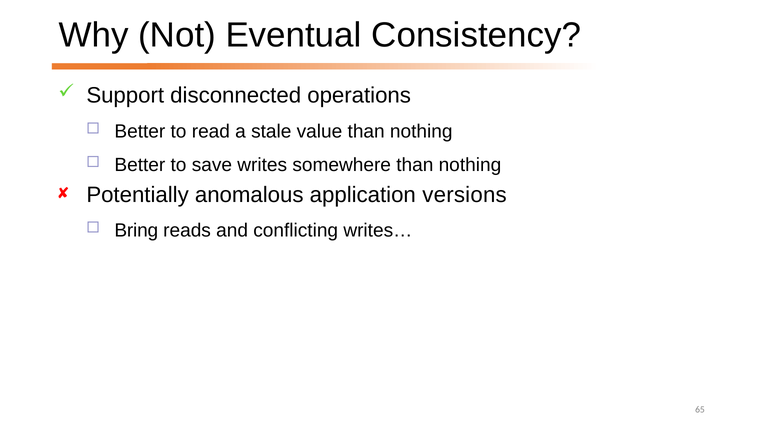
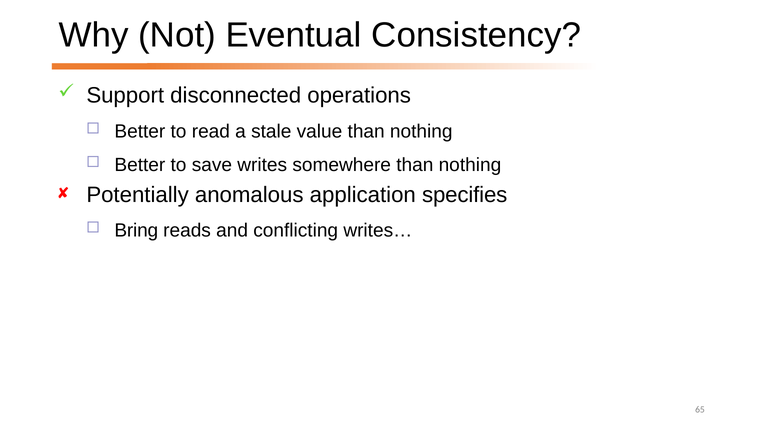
versions: versions -> specifies
